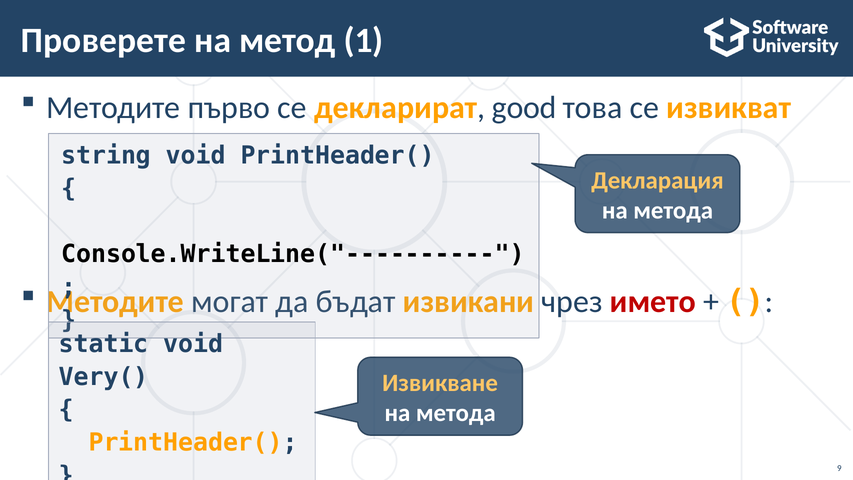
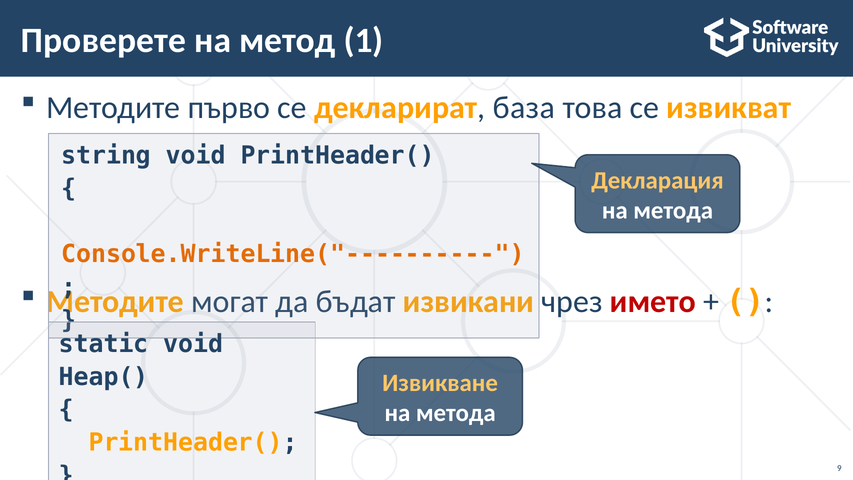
good: good -> база
Console.WriteLine("---------- colour: black -> orange
Very(: Very( -> Heap(
